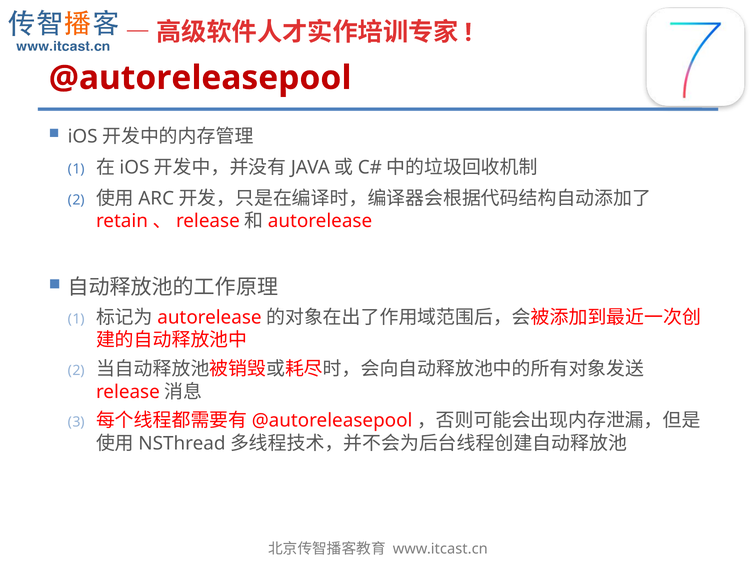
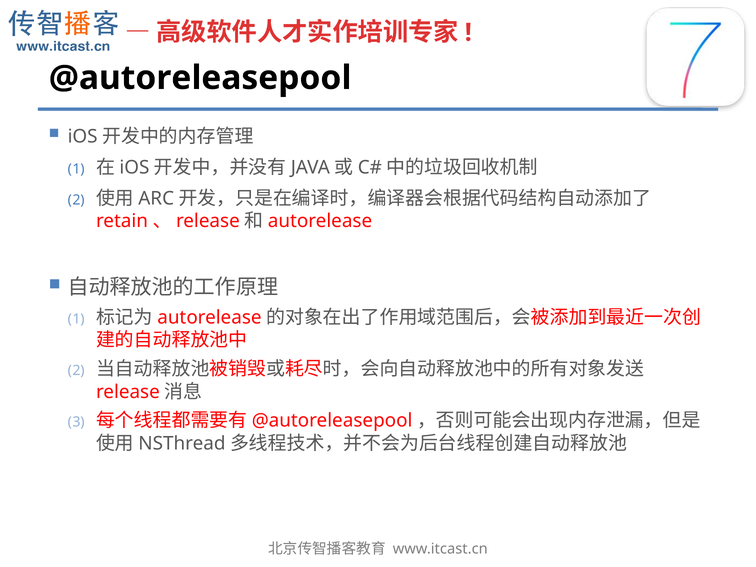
@autoreleasepool colour: red -> black
